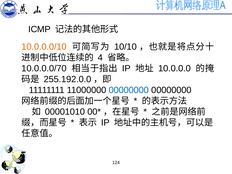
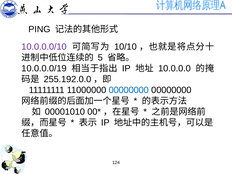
ICMP: ICMP -> PING
10.0.0.0/10 colour: orange -> purple
4: 4 -> 5
10.0.0.0/70: 10.0.0.0/70 -> 10.0.0.0/19
